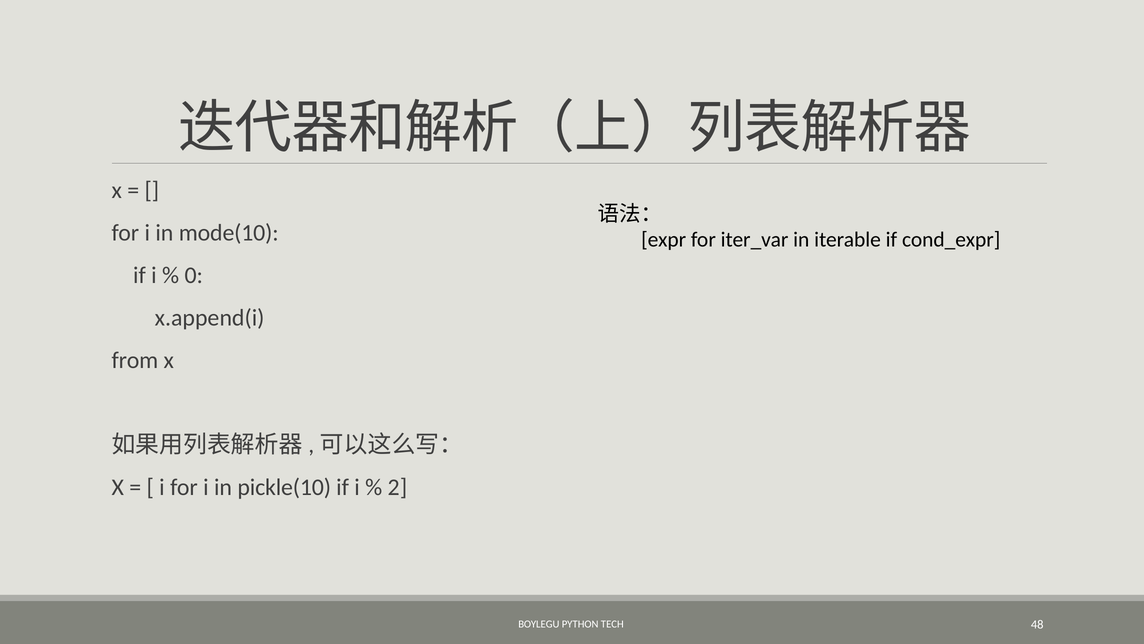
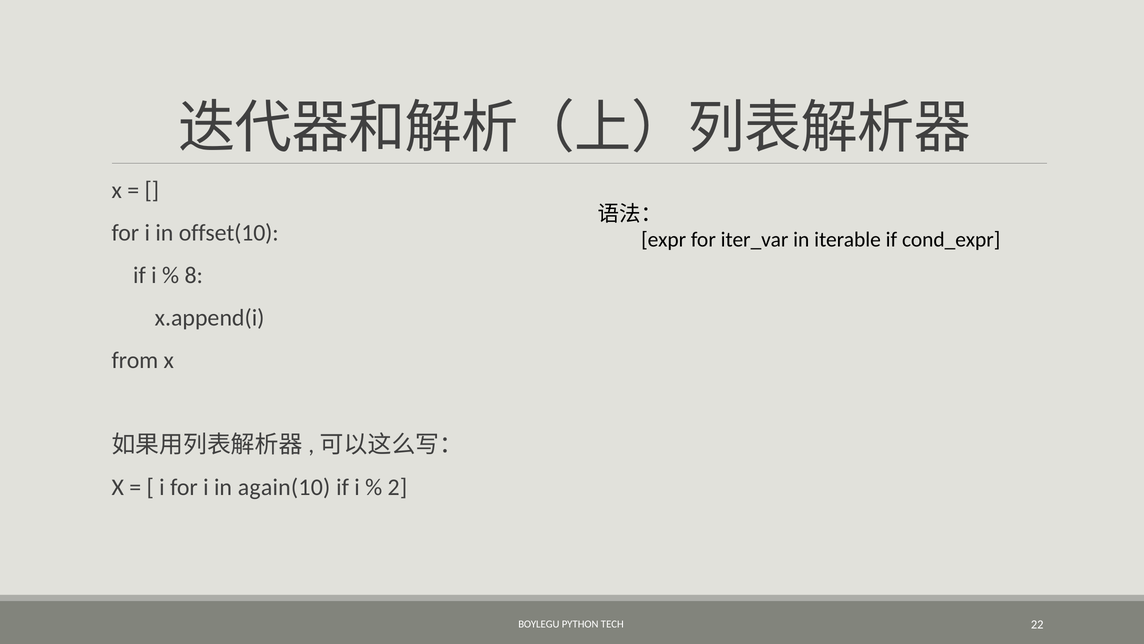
mode(10: mode(10 -> offset(10
0: 0 -> 8
pickle(10: pickle(10 -> again(10
48: 48 -> 22
